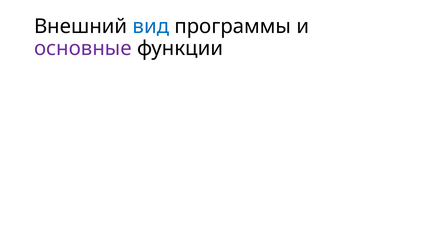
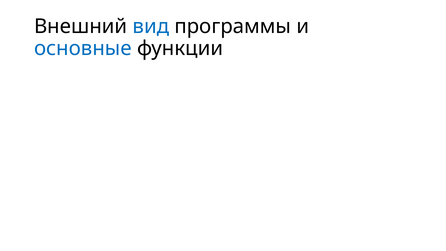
основные colour: purple -> blue
